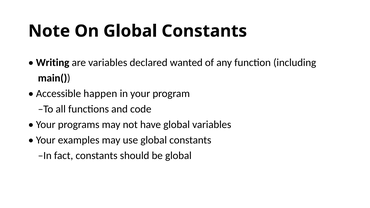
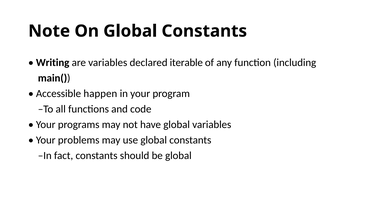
wanted: wanted -> iterable
examples: examples -> problems
